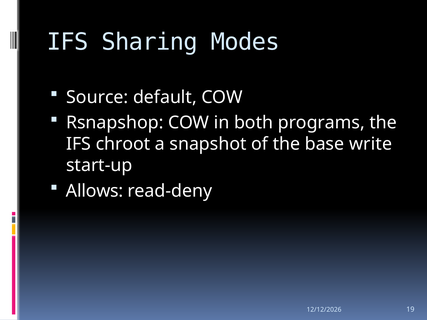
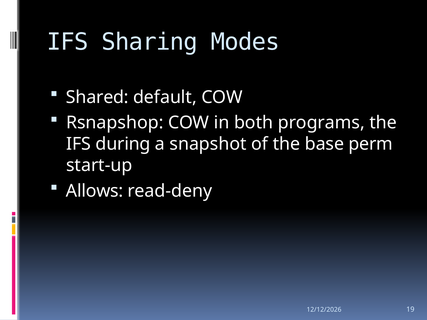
Source: Source -> Shared
chroot: chroot -> during
write: write -> perm
